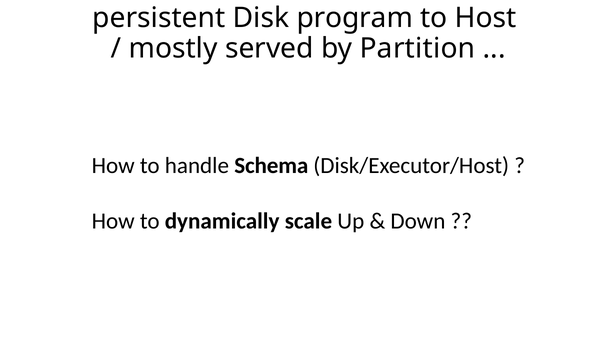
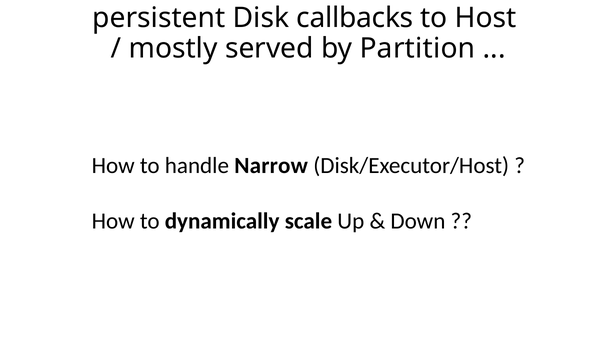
program: program -> callbacks
Schema: Schema -> Narrow
